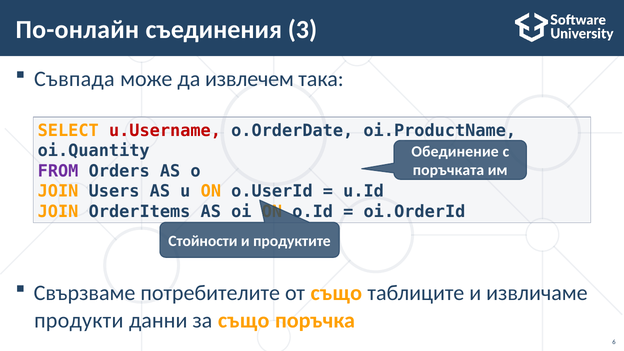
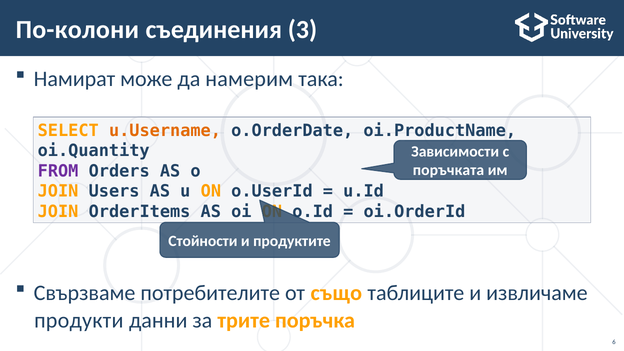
По-онлайн: По-онлайн -> По-колони
Съвпада: Съвпада -> Намират
извлечем: извлечем -> намерим
u.Username colour: red -> orange
Обединение: Обединение -> Зависимости
за също: също -> трите
